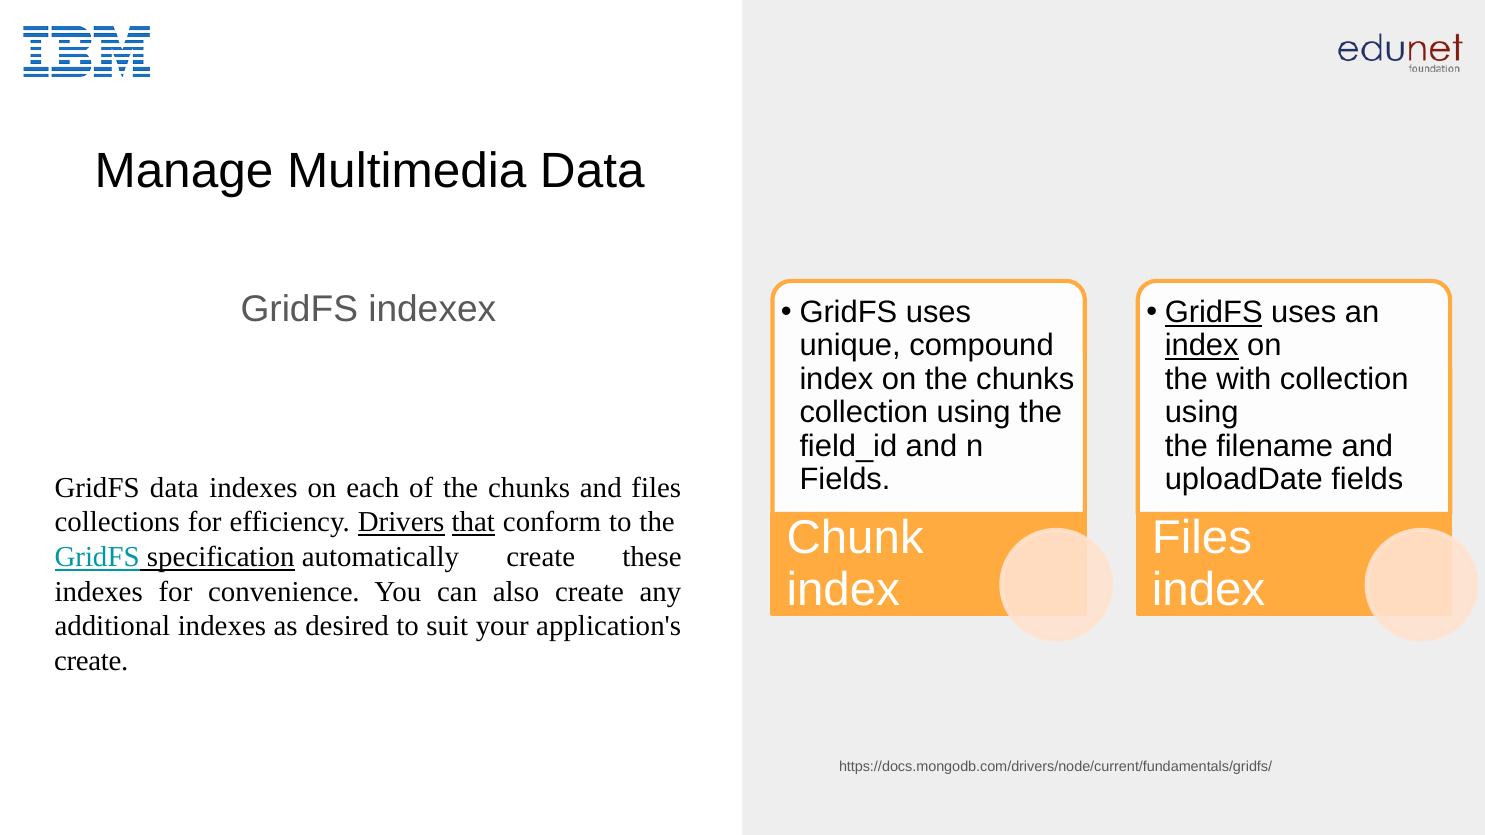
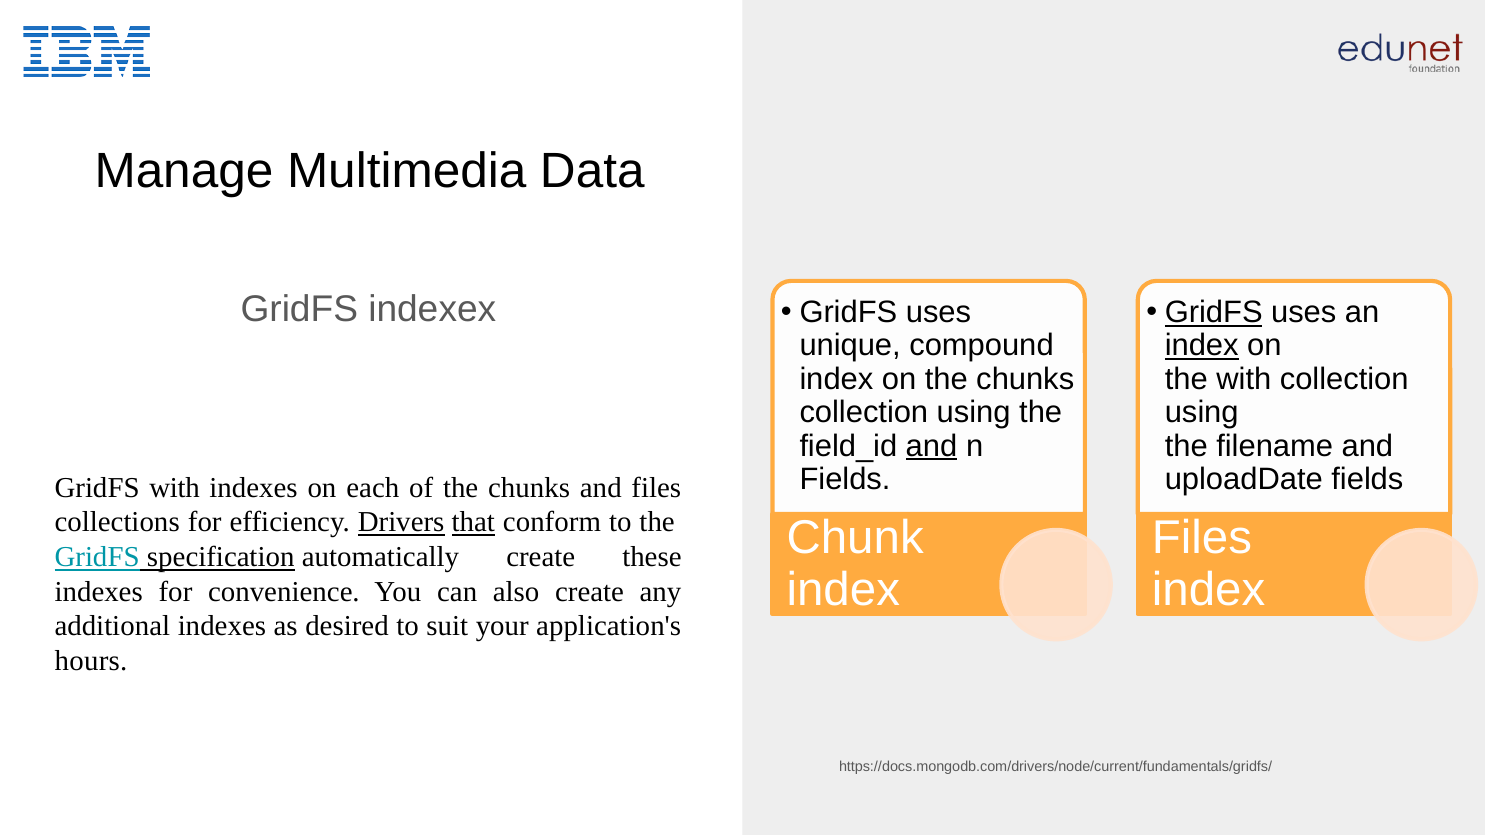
and at (932, 446) underline: none -> present
GridFS data: data -> with
create at (91, 661): create -> hours
